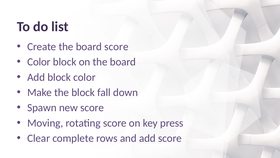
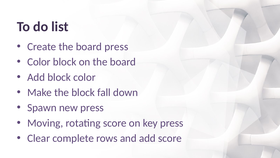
board score: score -> press
new score: score -> press
